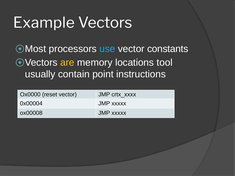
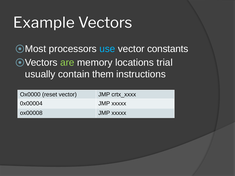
are colour: yellow -> light green
tool: tool -> trial
point: point -> them
